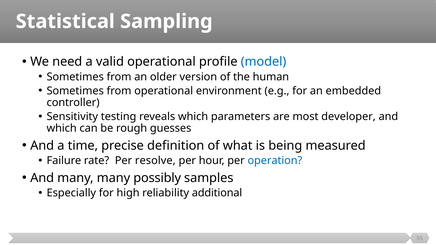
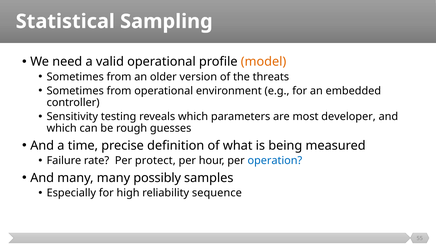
model colour: blue -> orange
human: human -> threats
resolve: resolve -> protect
additional: additional -> sequence
